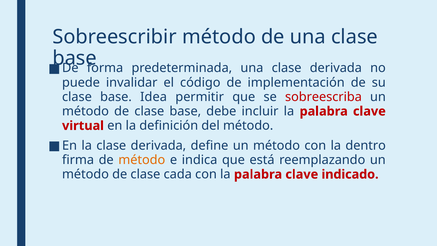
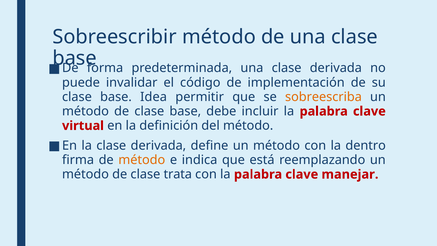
sobreescriba colour: red -> orange
cada: cada -> trata
indicado: indicado -> manejar
